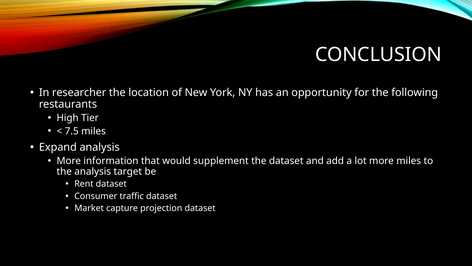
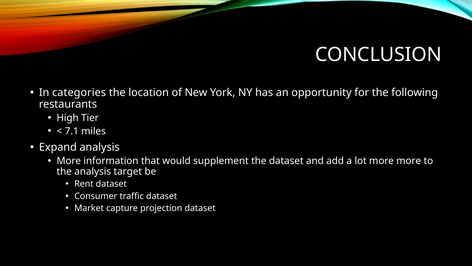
researcher: researcher -> categories
7.5: 7.5 -> 7.1
more miles: miles -> more
